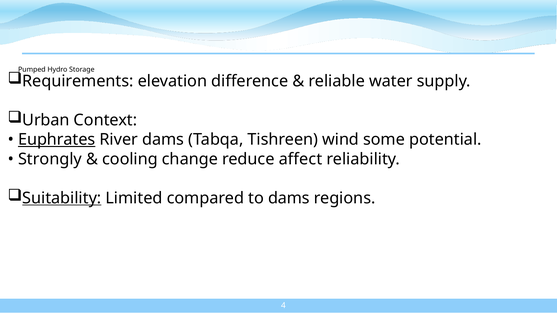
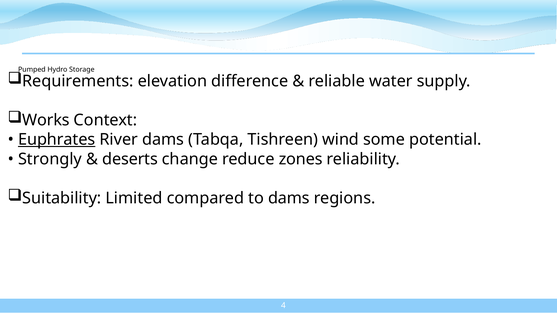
Urban: Urban -> Works
cooling: cooling -> deserts
affect: affect -> zones
Suitability underline: present -> none
